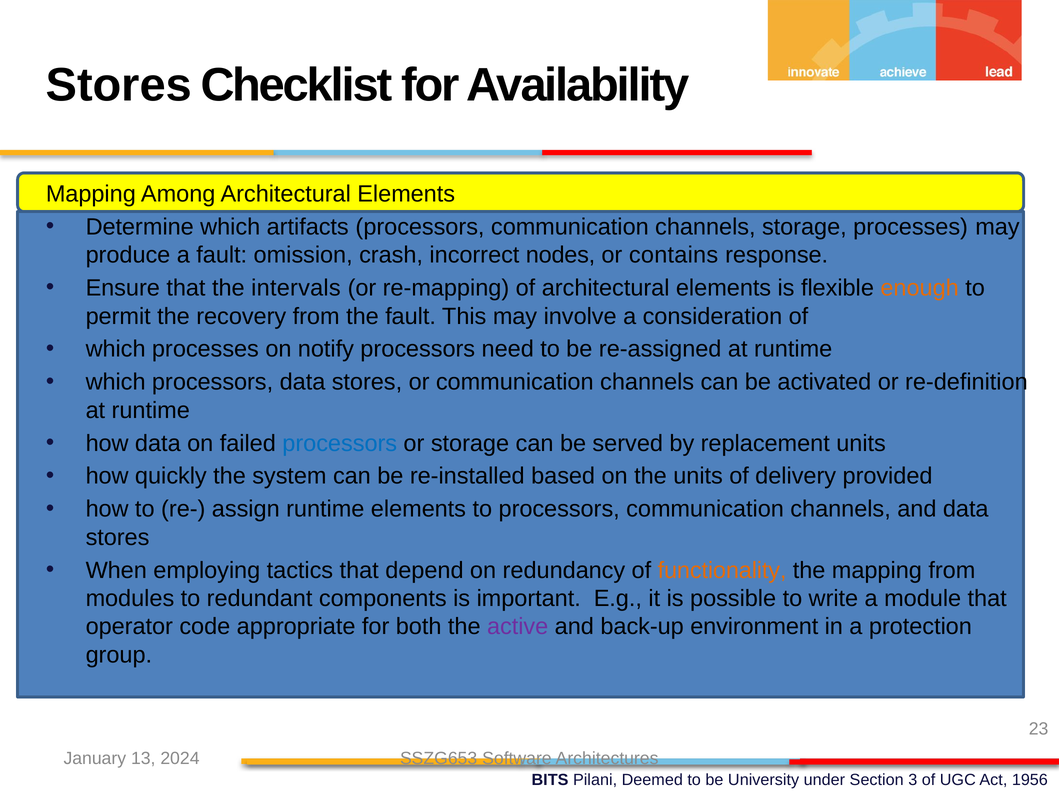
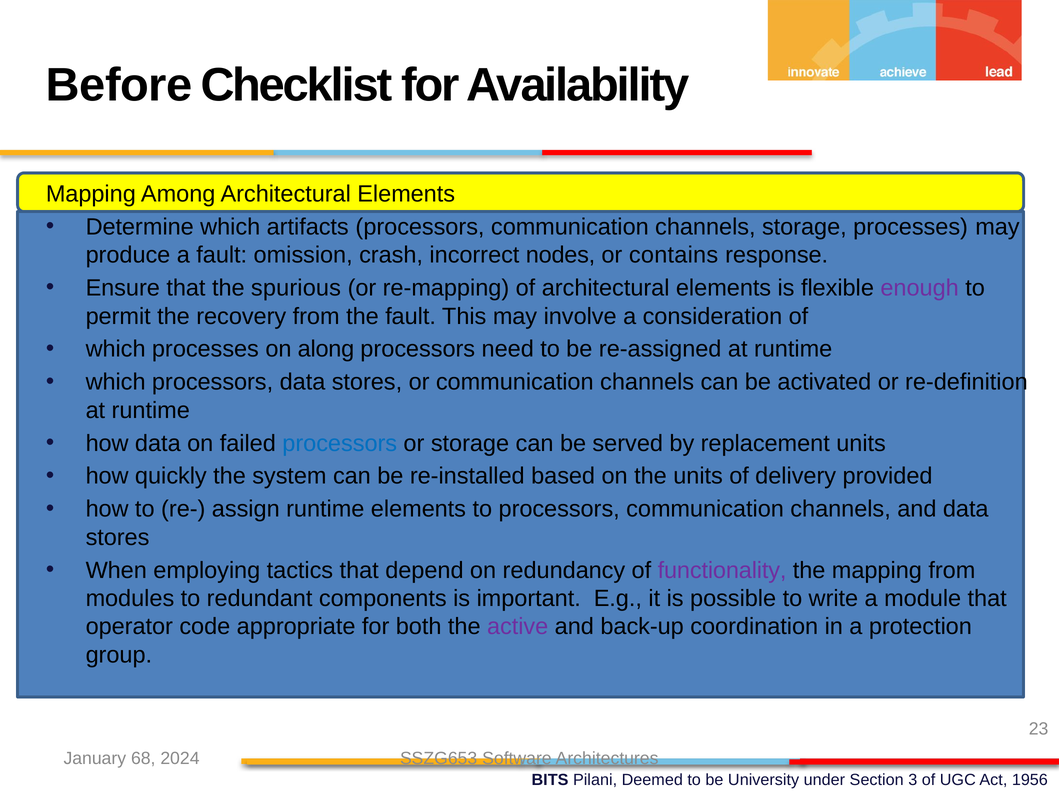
Stores at (119, 85): Stores -> Before
intervals: intervals -> spurious
enough colour: orange -> purple
notify: notify -> along
functionality colour: orange -> purple
environment: environment -> coordination
13: 13 -> 68
